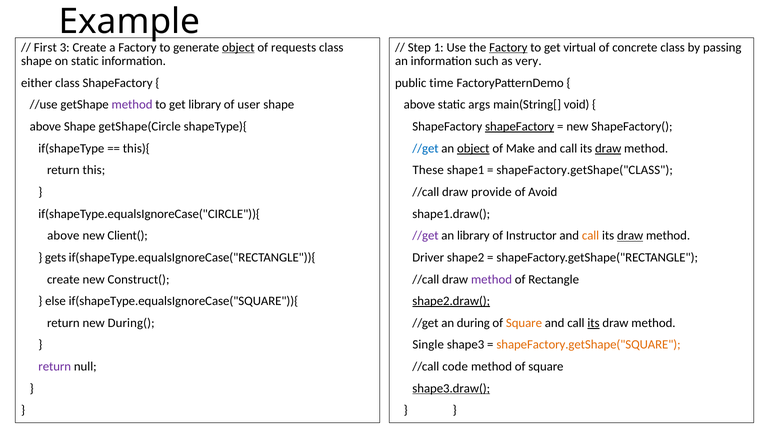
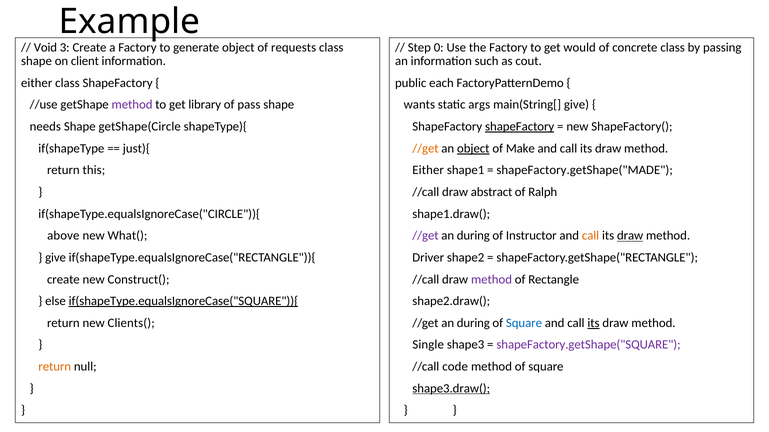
First: First -> Void
object at (238, 47) underline: present -> none
1: 1 -> 0
Factory at (508, 47) underline: present -> none
virtual: virtual -> would
on static: static -> client
very: very -> cout
time: time -> each
user: user -> pass
above at (419, 105): above -> wants
main(String[ void: void -> give
above at (45, 127): above -> needs
this){: this){ -> just){
//get at (425, 149) colour: blue -> orange
draw at (608, 149) underline: present -> none
These at (428, 170): These -> Either
shapeFactory.getShape("CLASS: shapeFactory.getShape("CLASS -> shapeFactory.getShape("MADE
provide: provide -> abstract
Avoid: Avoid -> Ralph
Client(: Client( -> What(
library at (473, 236): library -> during
gets at (56, 258): gets -> give
if(shapeType.equalsIgnoreCase("SQUARE")){ underline: none -> present
shape2.draw( underline: present -> none
During(: During( -> Clients(
Square at (524, 323) colour: orange -> blue
shapeFactory.getShape("SQUARE colour: orange -> purple
return at (55, 367) colour: purple -> orange
